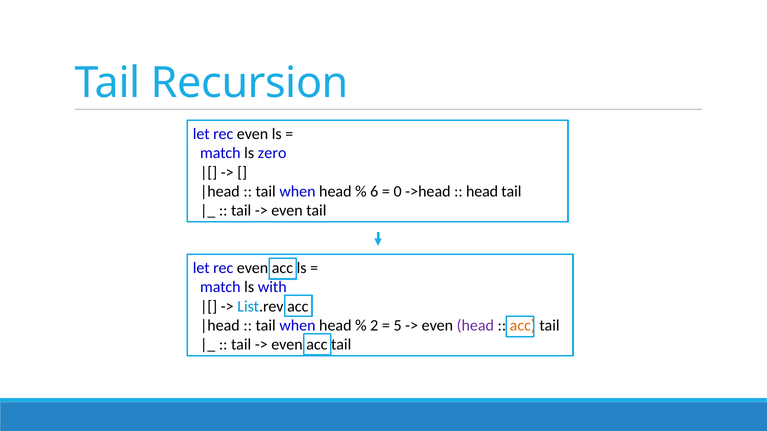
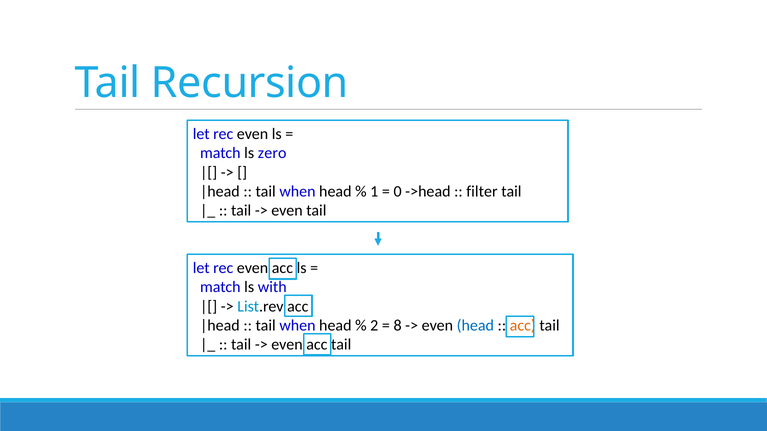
6: 6 -> 1
head at (482, 192): head -> filter
5: 5 -> 8
head at (475, 326) colour: purple -> blue
